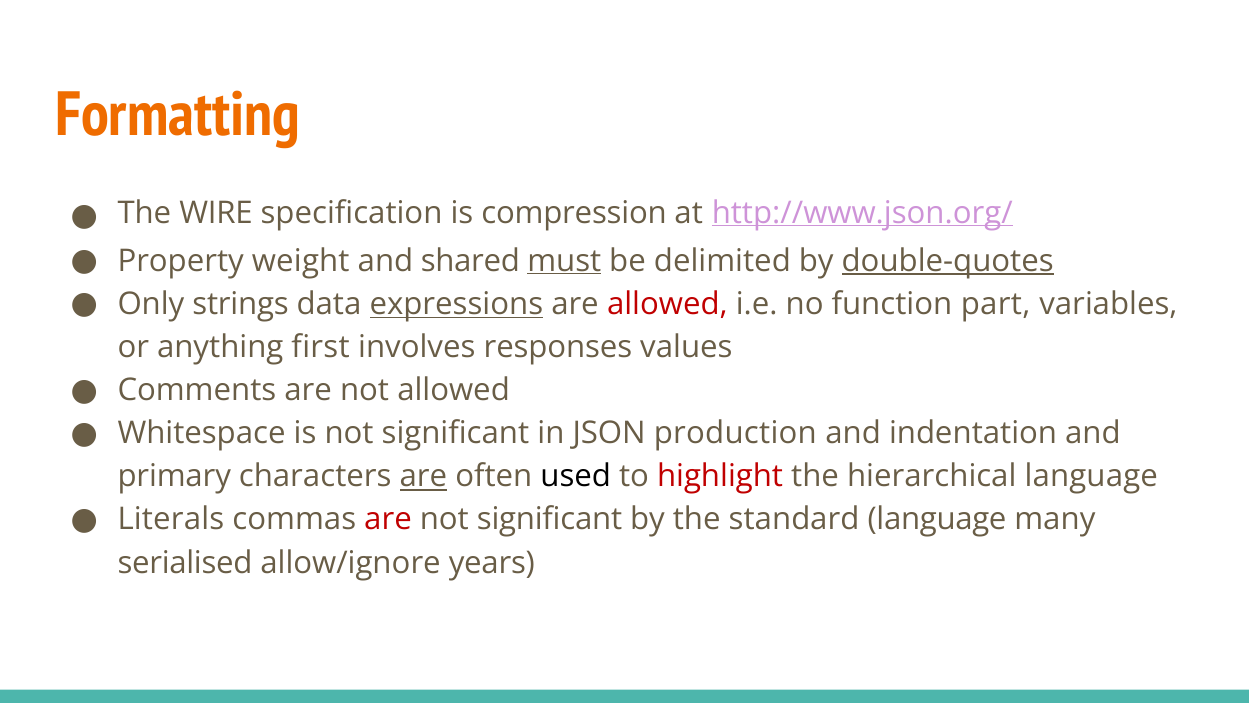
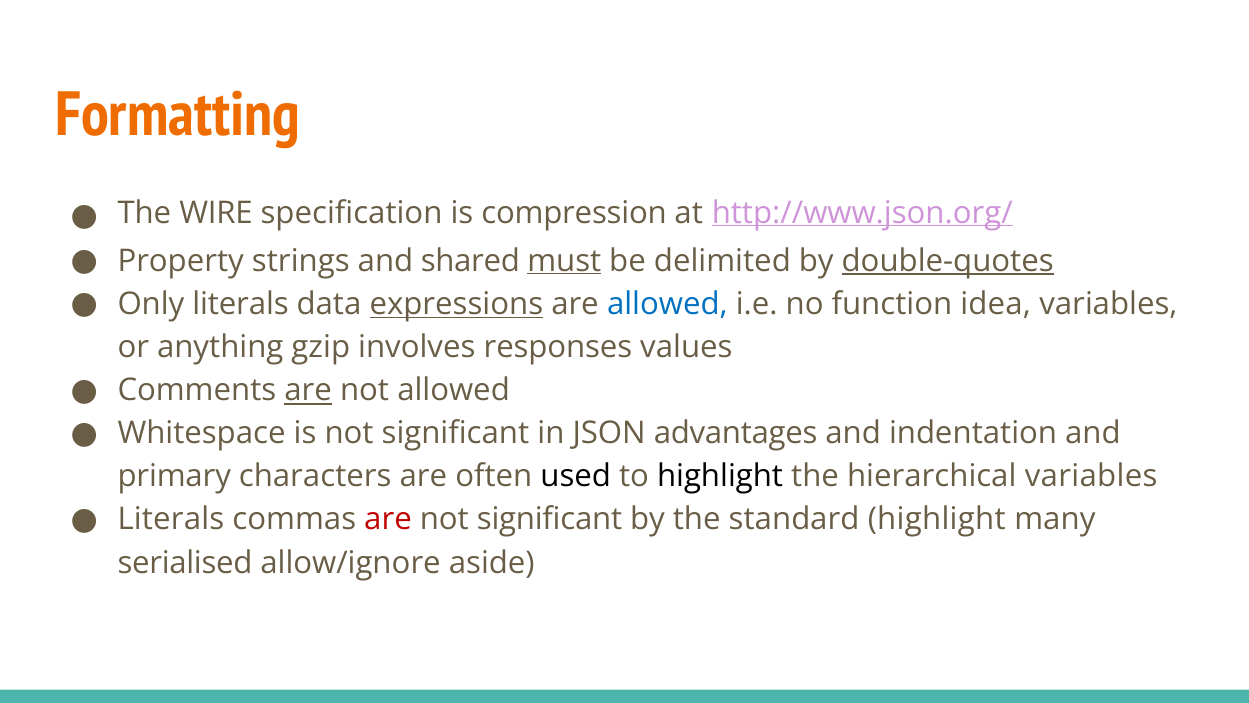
weight: weight -> strings
Only strings: strings -> literals
allowed at (667, 304) colour: red -> blue
part: part -> idea
first: first -> gzip
are at (308, 390) underline: none -> present
production: production -> advantages
are at (423, 476) underline: present -> none
highlight at (720, 476) colour: red -> black
hierarchical language: language -> variables
standard language: language -> highlight
years: years -> aside
